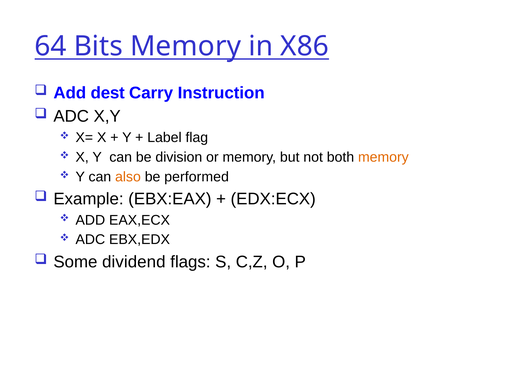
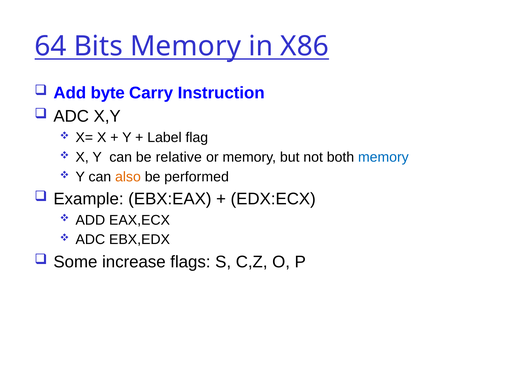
dest: dest -> byte
division: division -> relative
memory at (383, 157) colour: orange -> blue
dividend: dividend -> increase
